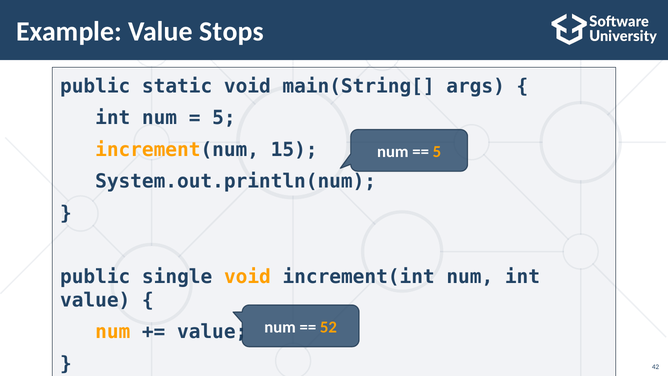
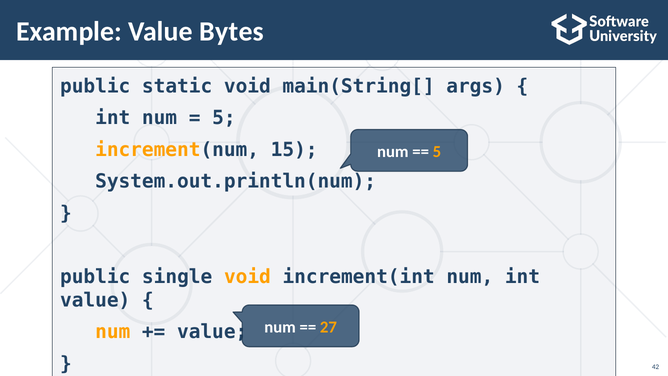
Stops: Stops -> Bytes
52: 52 -> 27
